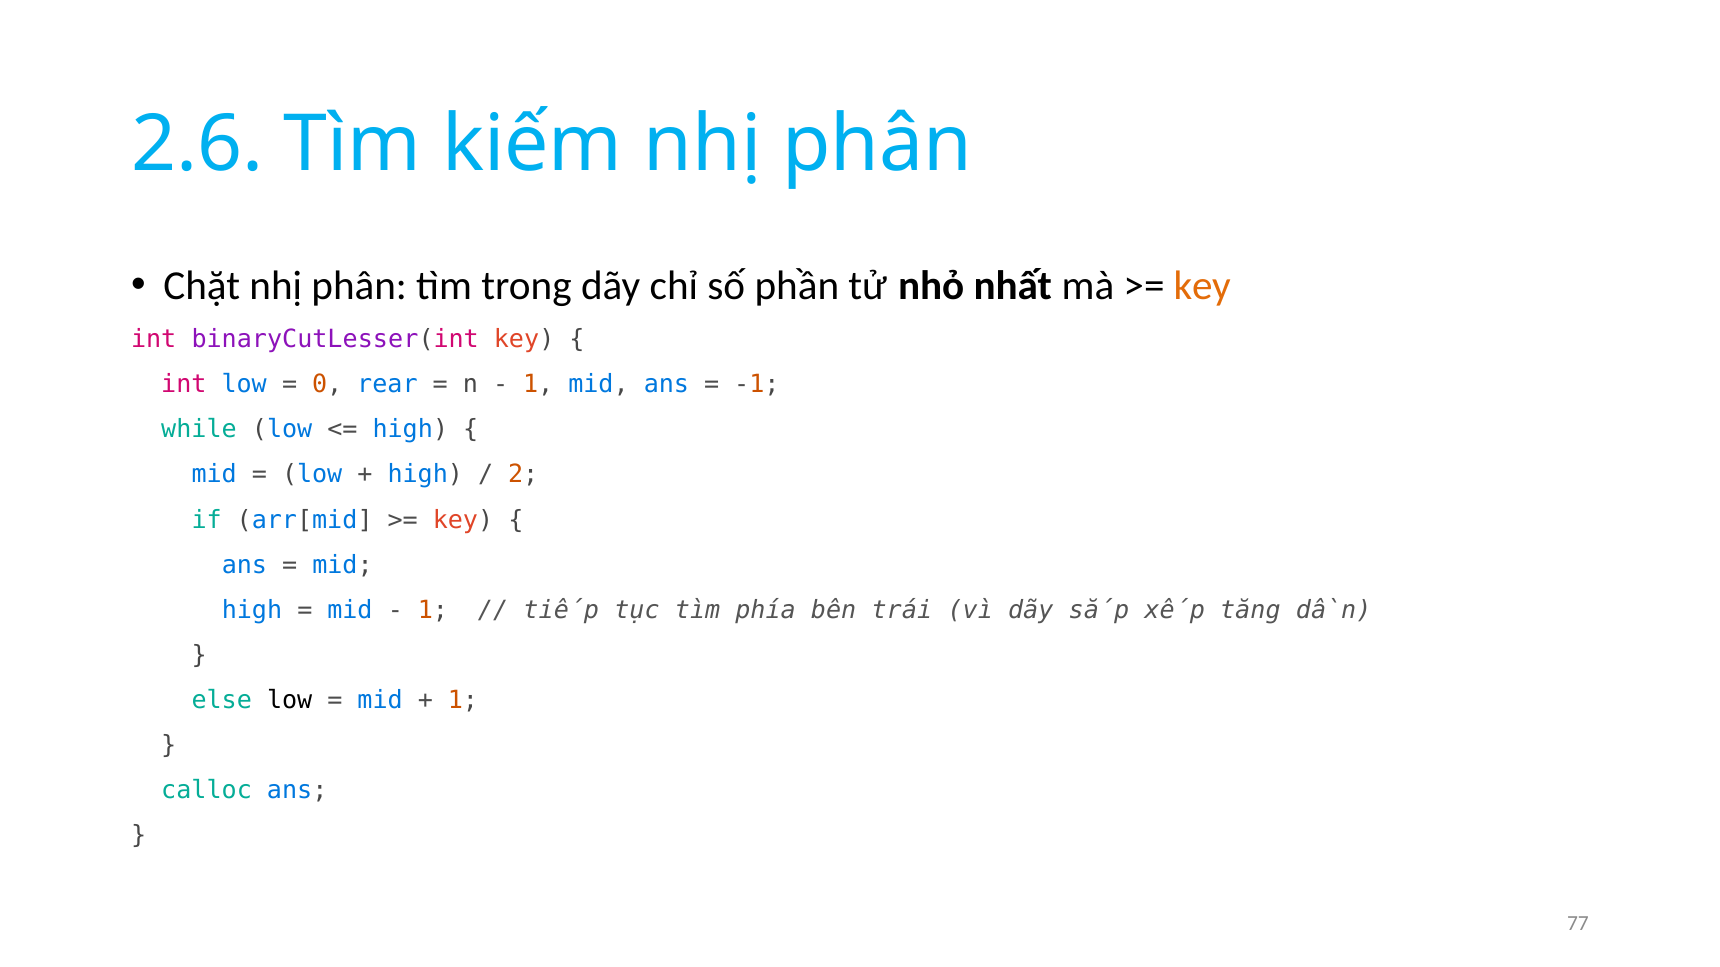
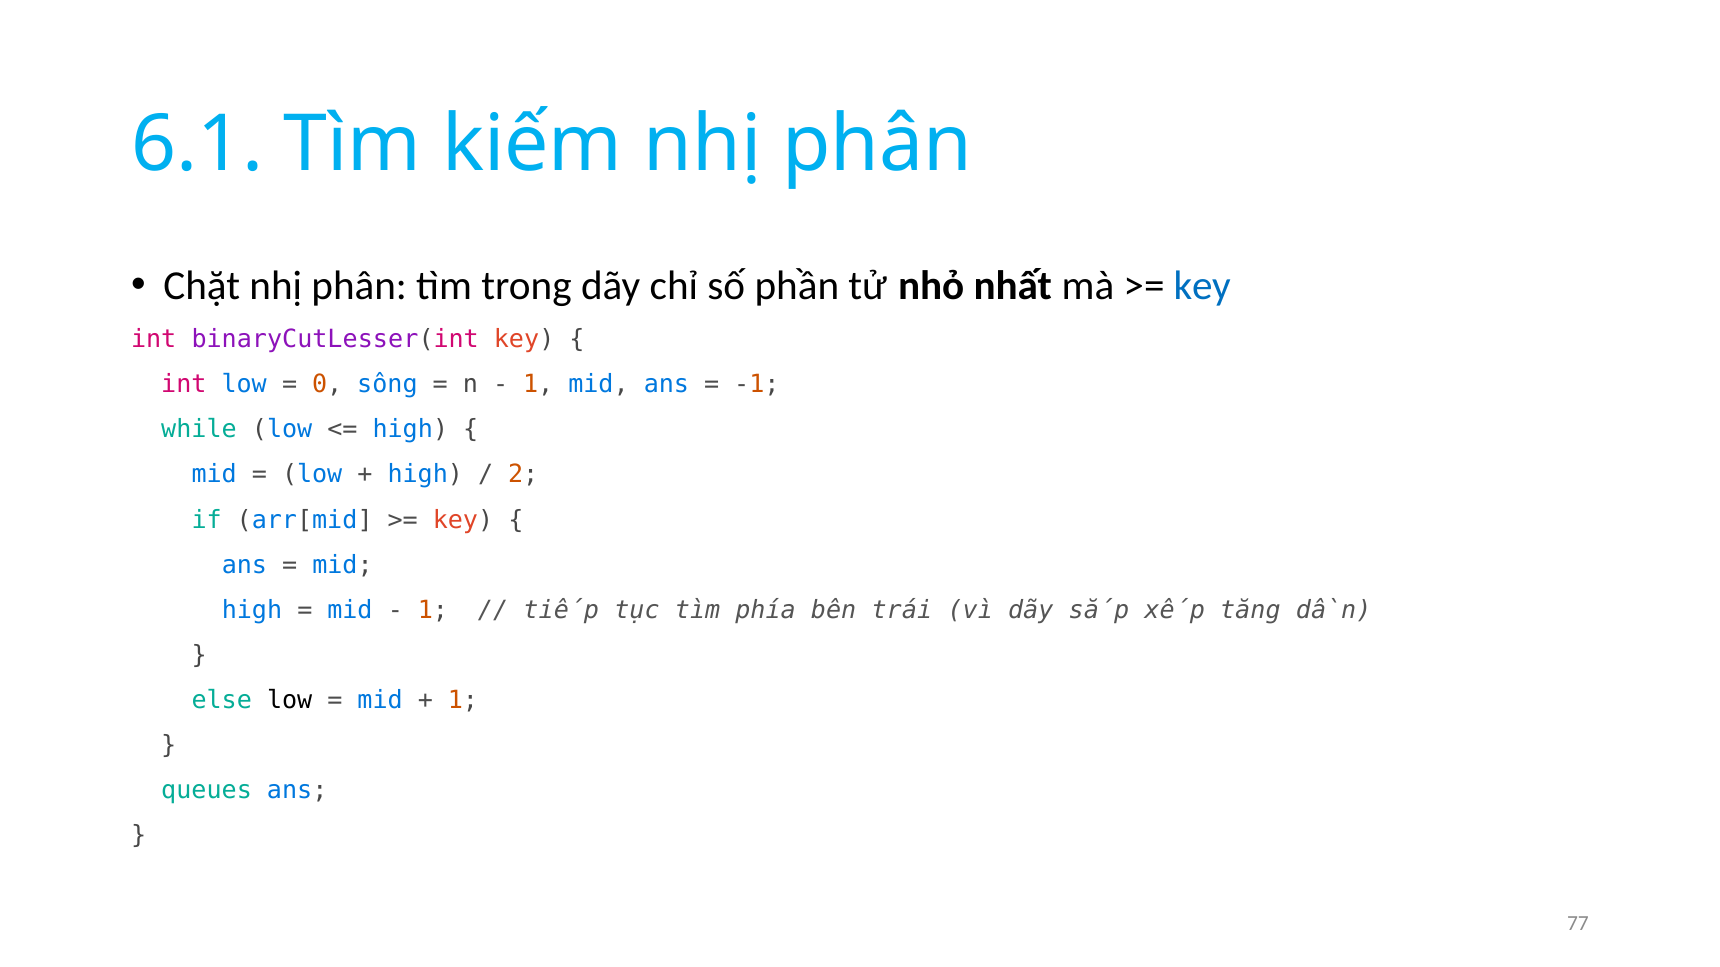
2.6: 2.6 -> 6.1
key at (1202, 286) colour: orange -> blue
rear: rear -> sống
calloc: calloc -> queues
